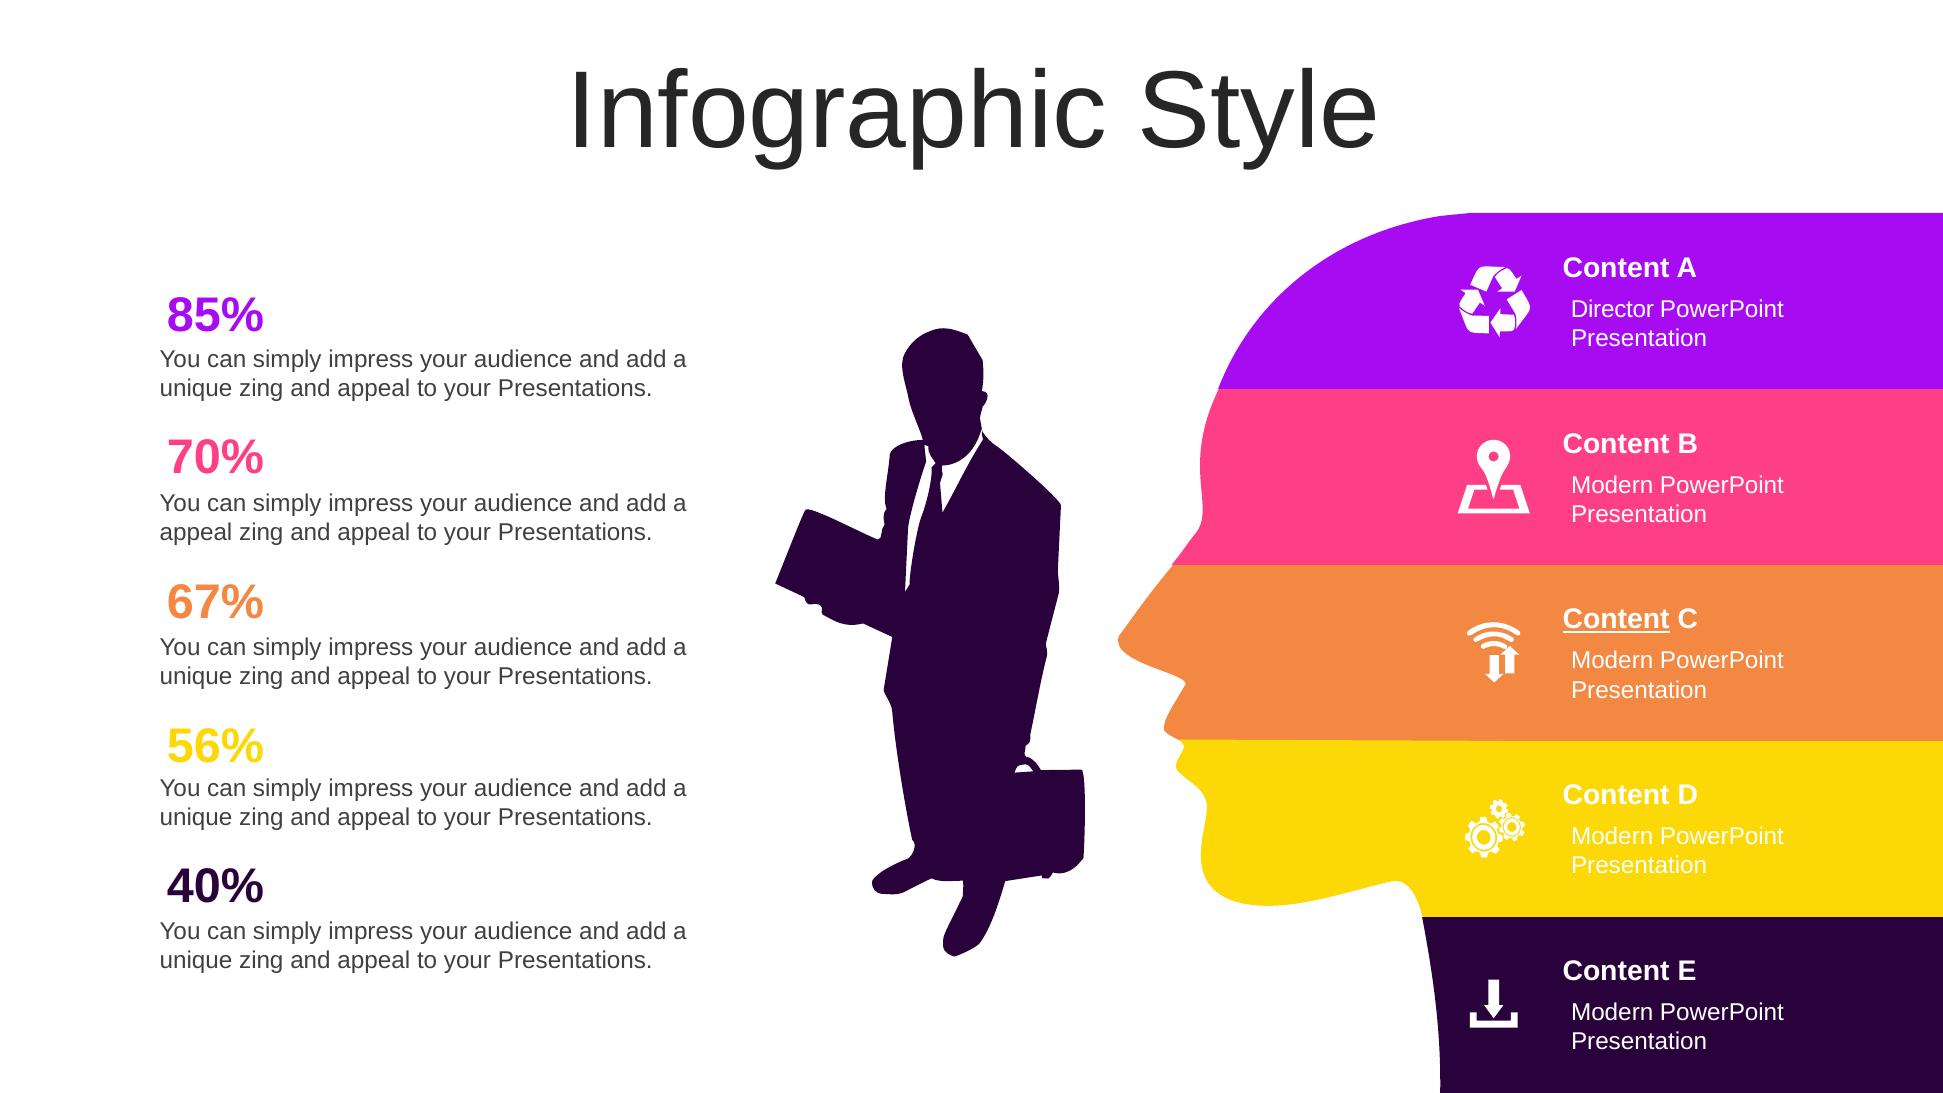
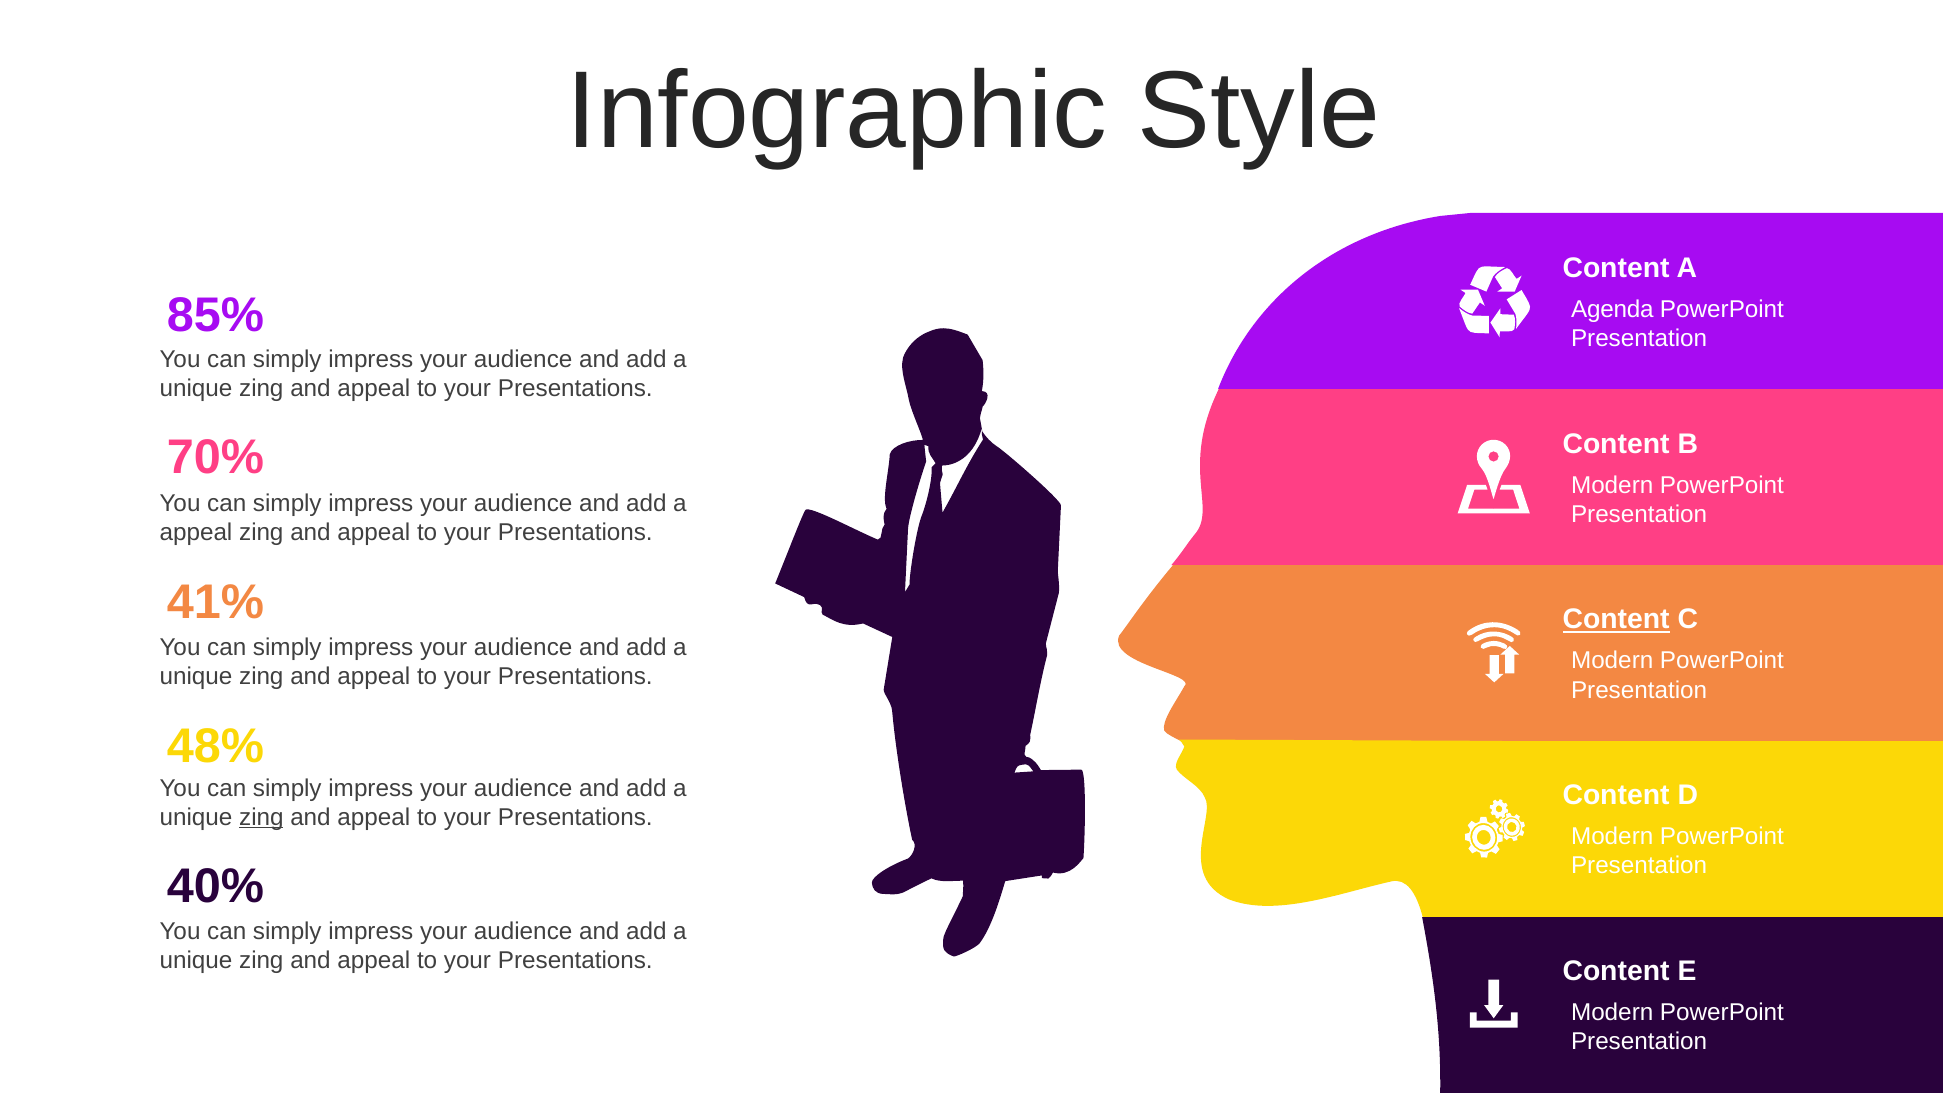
Director: Director -> Agenda
67%: 67% -> 41%
56%: 56% -> 48%
zing at (261, 817) underline: none -> present
